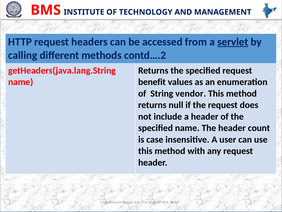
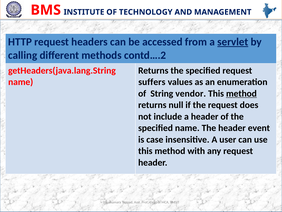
benefit: benefit -> suffers
method at (241, 93) underline: none -> present
count: count -> event
